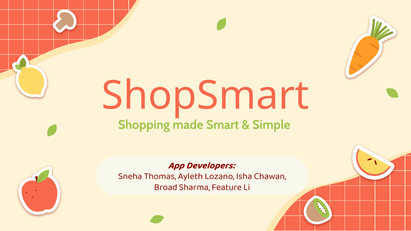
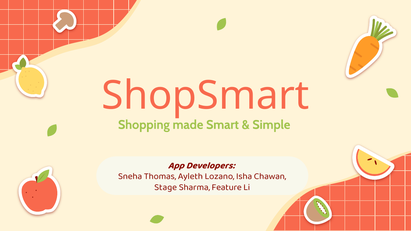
Broad: Broad -> Stage
